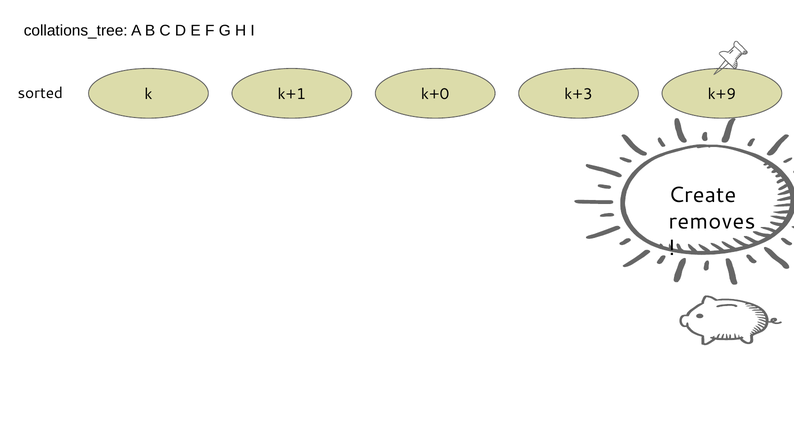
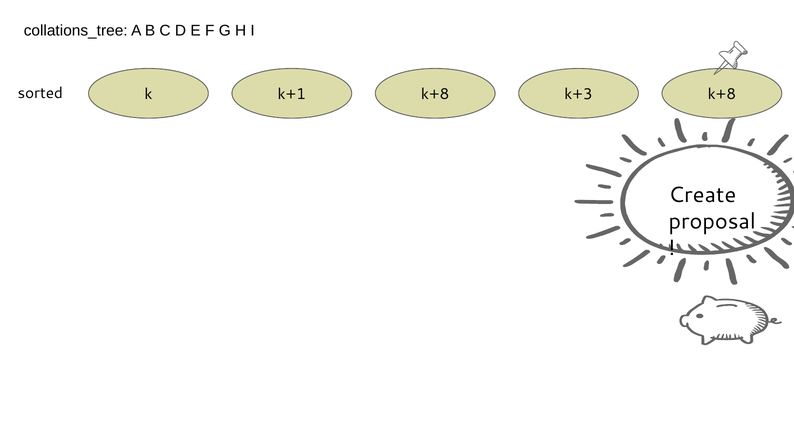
k+1 k+0: k+0 -> k+8
k+3 k+9: k+9 -> k+8
removes: removes -> proposal
